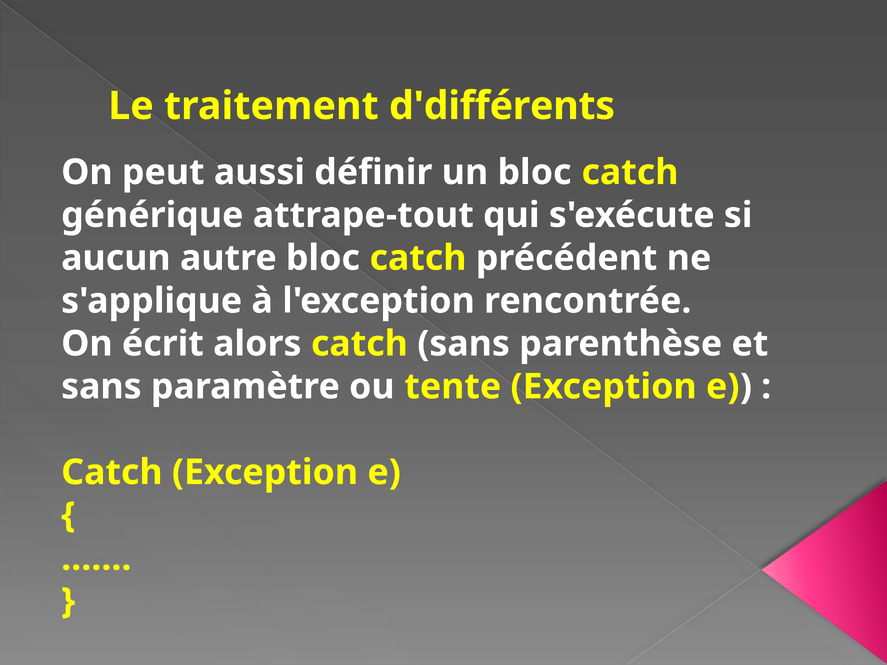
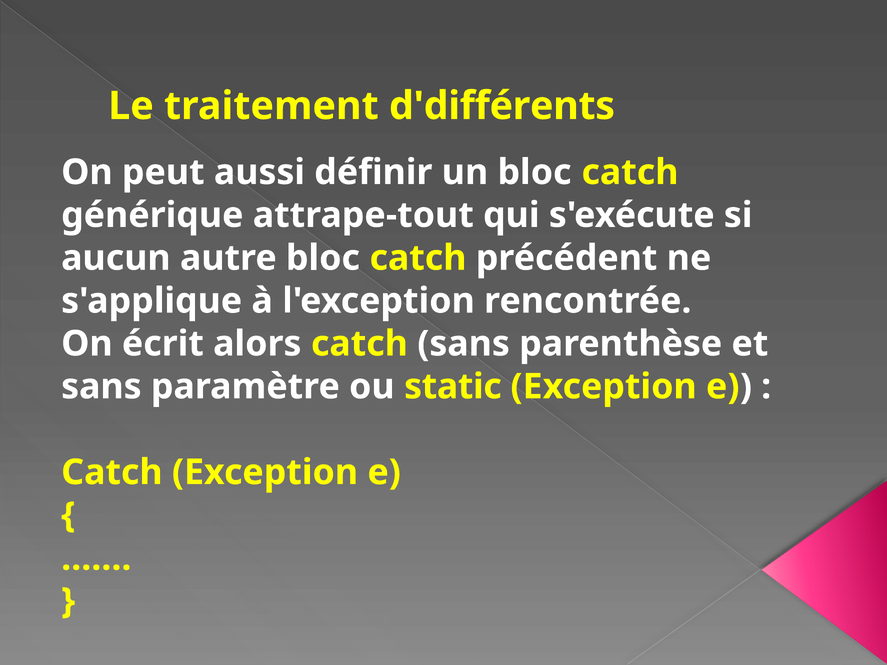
tente: tente -> static
